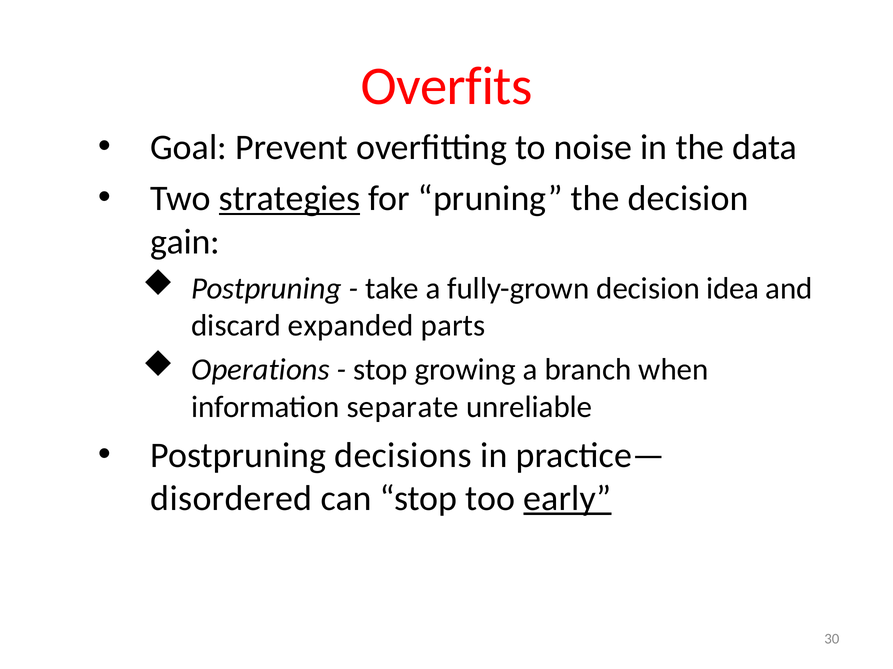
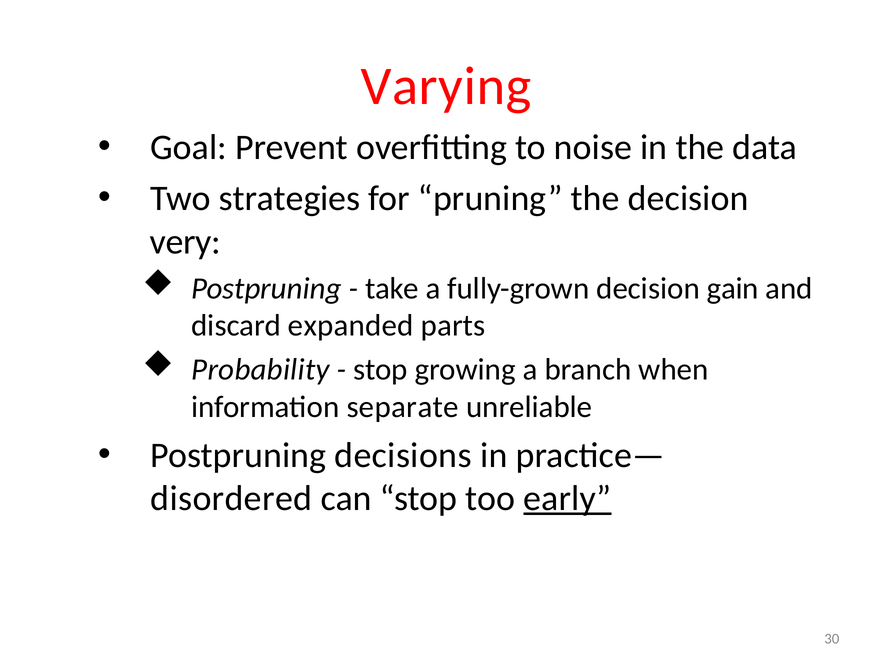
Overfits: Overfits -> Varying
strategies underline: present -> none
gain: gain -> very
idea: idea -> gain
Operations: Operations -> Probability
